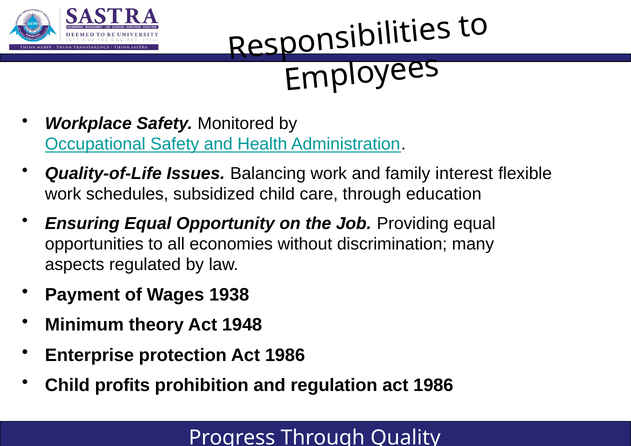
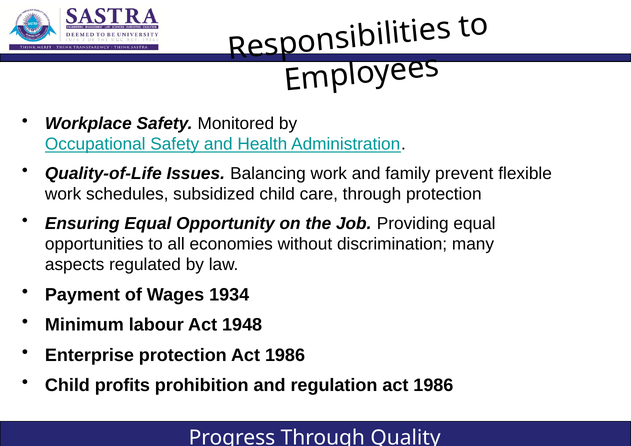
interest: interest -> prevent
through education: education -> protection
1938: 1938 -> 1934
theory: theory -> labour
